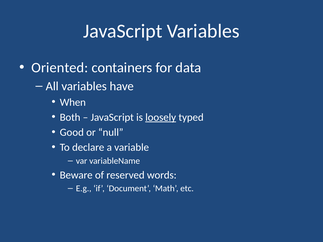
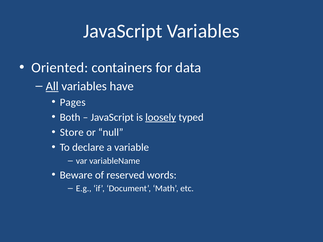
All underline: none -> present
When: When -> Pages
Good: Good -> Store
